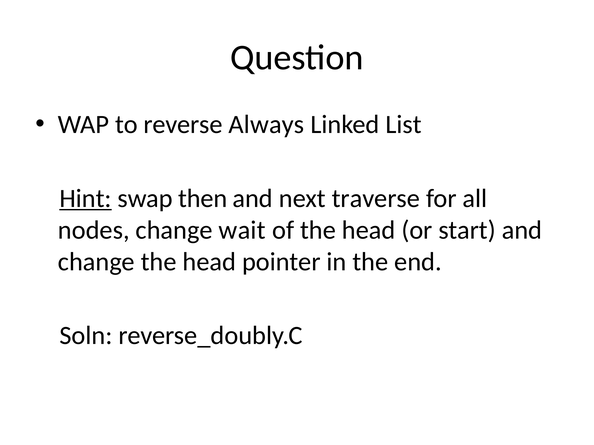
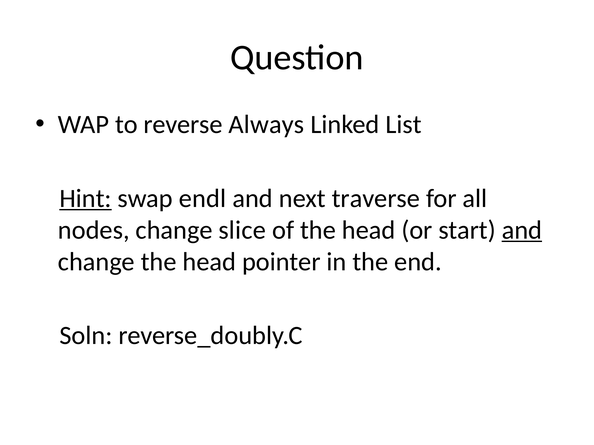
then: then -> endl
wait: wait -> slice
and at (522, 230) underline: none -> present
